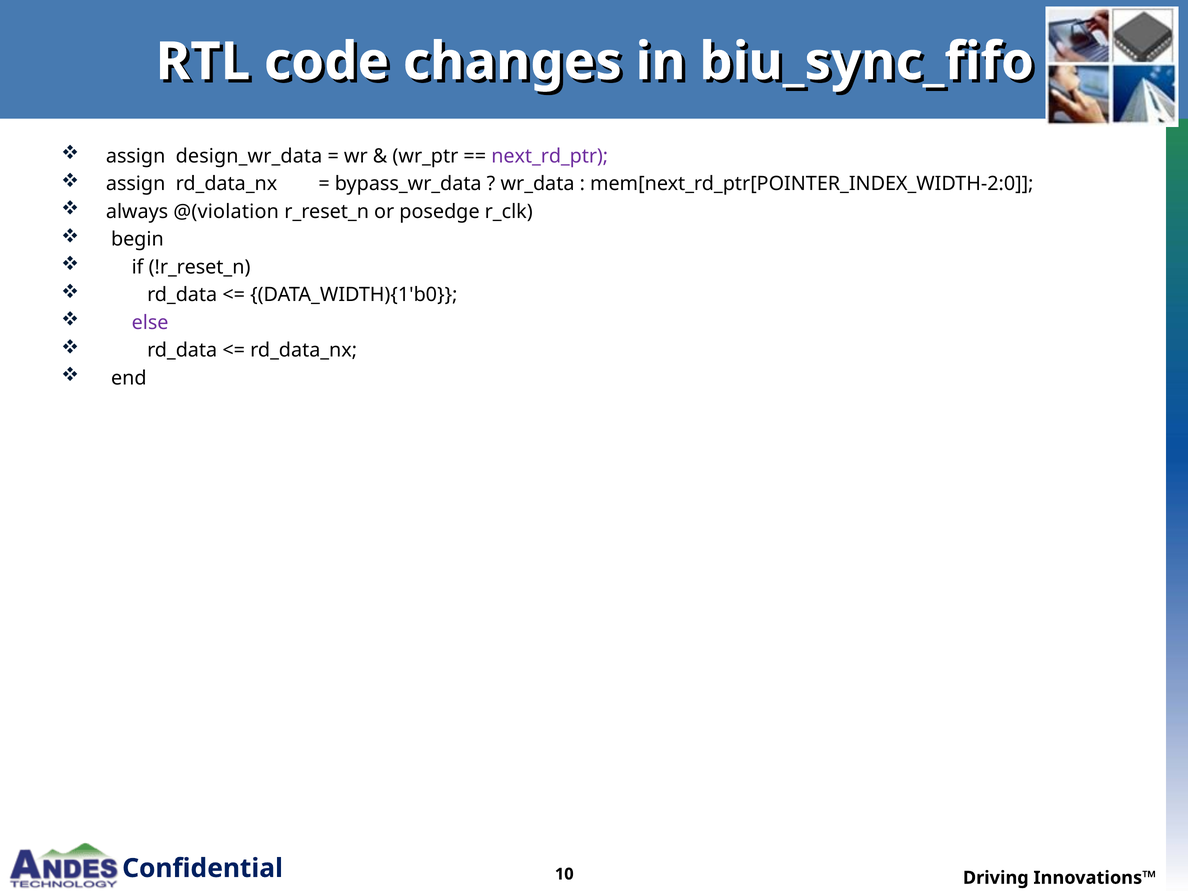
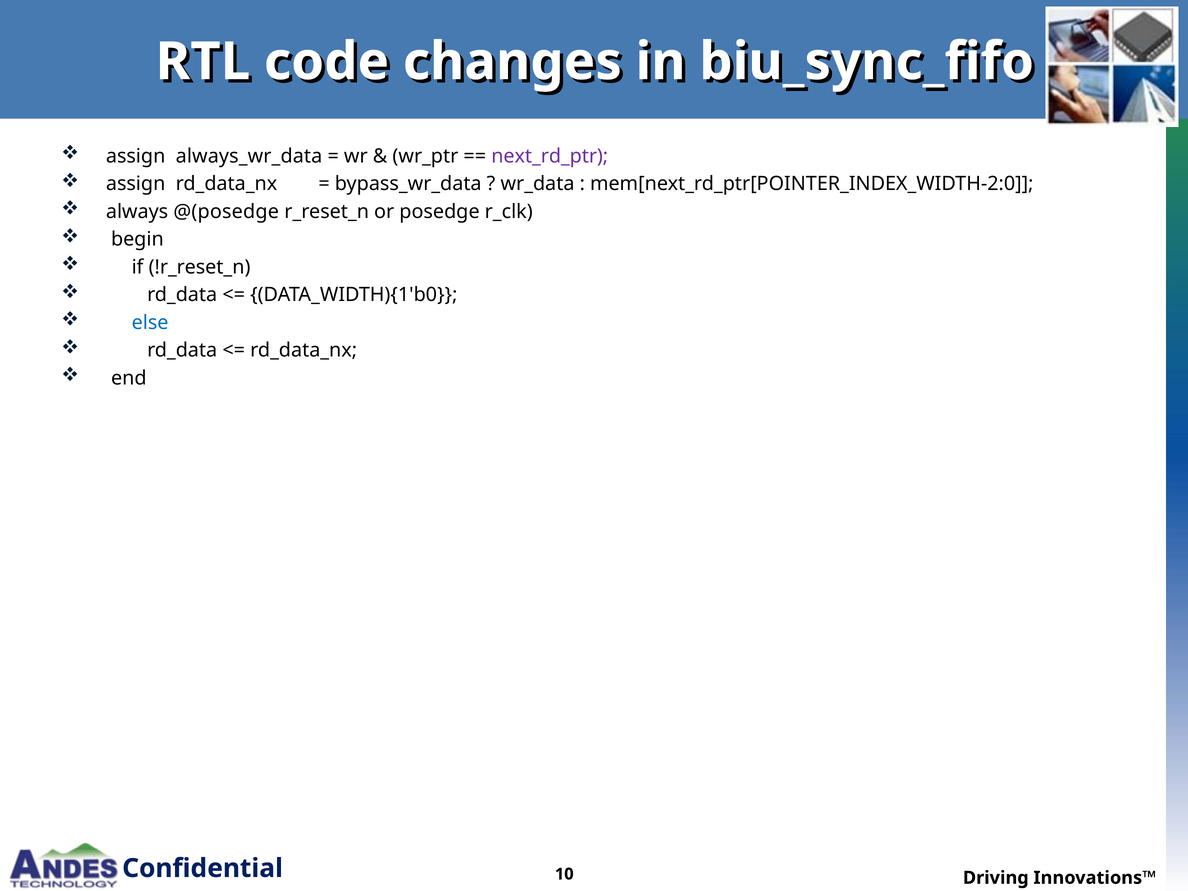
design_wr_data: design_wr_data -> always_wr_data
@(violation: @(violation -> @(posedge
else colour: purple -> blue
